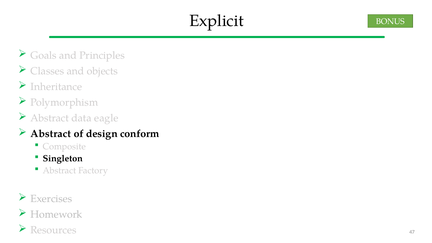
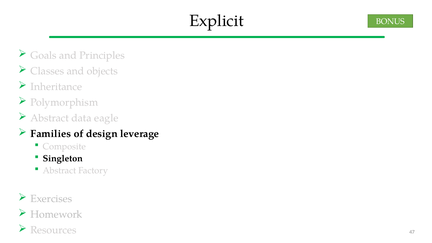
Abstract at (51, 134): Abstract -> Families
conform: conform -> leverage
